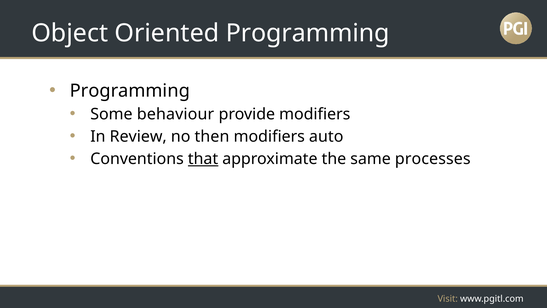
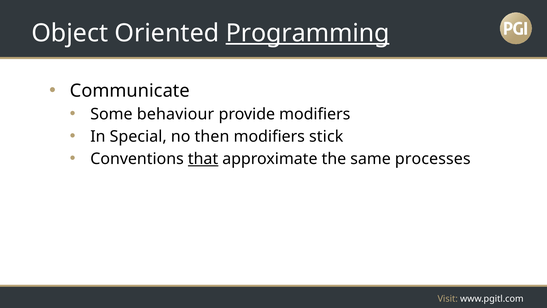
Programming at (308, 33) underline: none -> present
Programming at (130, 91): Programming -> Communicate
Review: Review -> Special
auto: auto -> stick
